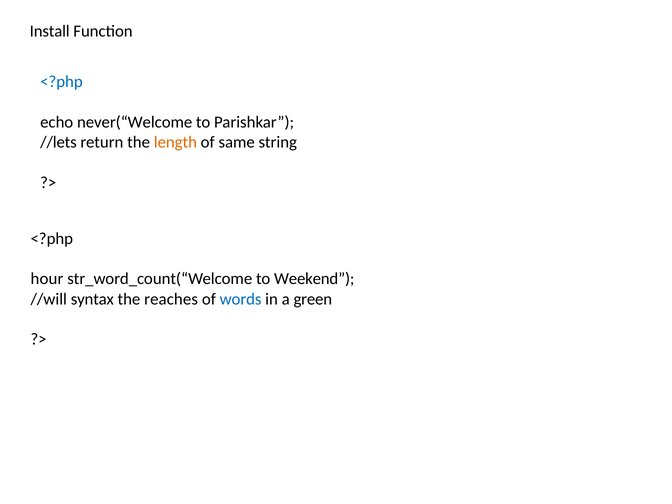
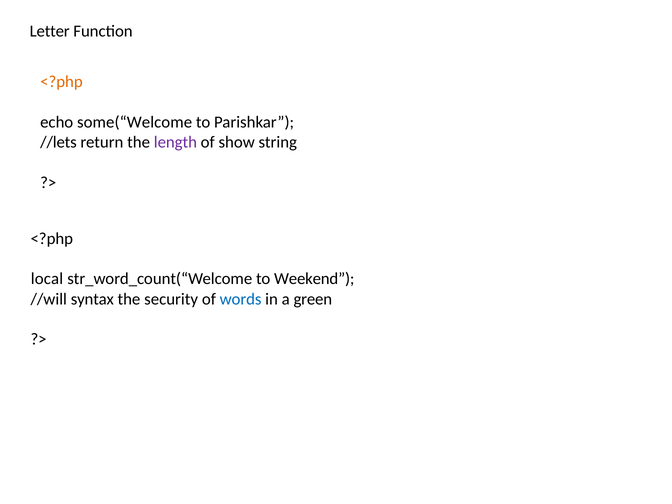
Install: Install -> Letter
<?php at (61, 82) colour: blue -> orange
never(“Welcome: never(“Welcome -> some(“Welcome
length colour: orange -> purple
same: same -> show
hour: hour -> local
reaches: reaches -> security
